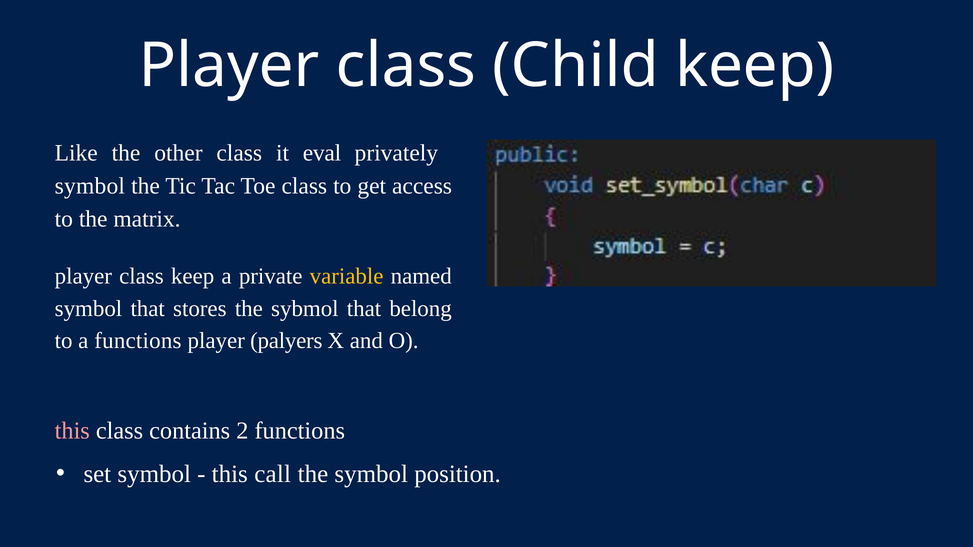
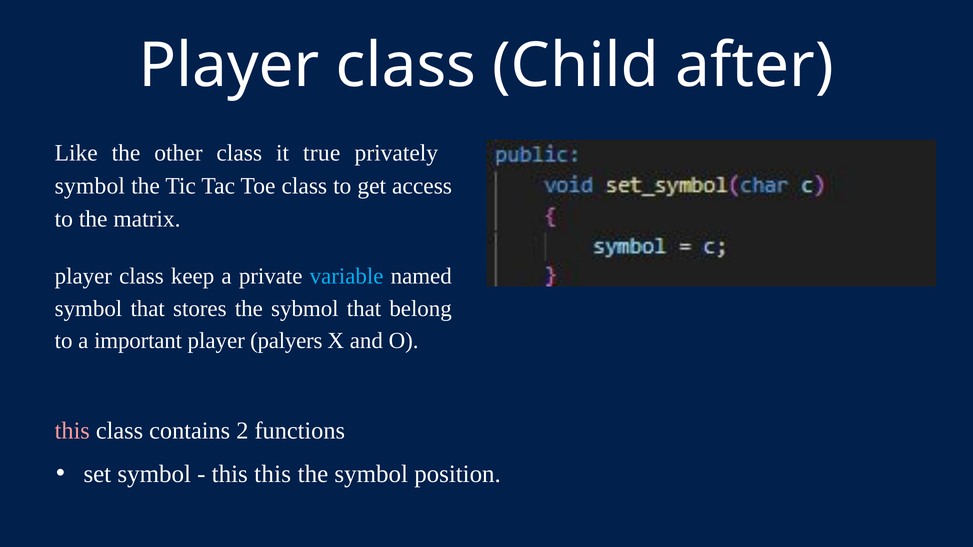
Child keep: keep -> after
eval: eval -> true
variable colour: yellow -> light blue
a functions: functions -> important
this call: call -> this
